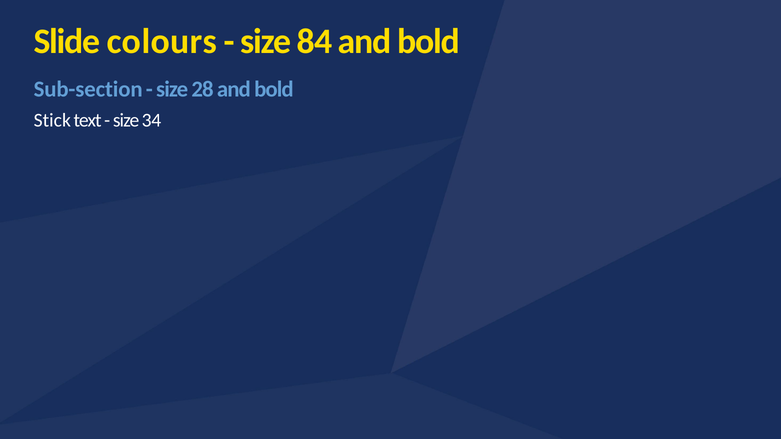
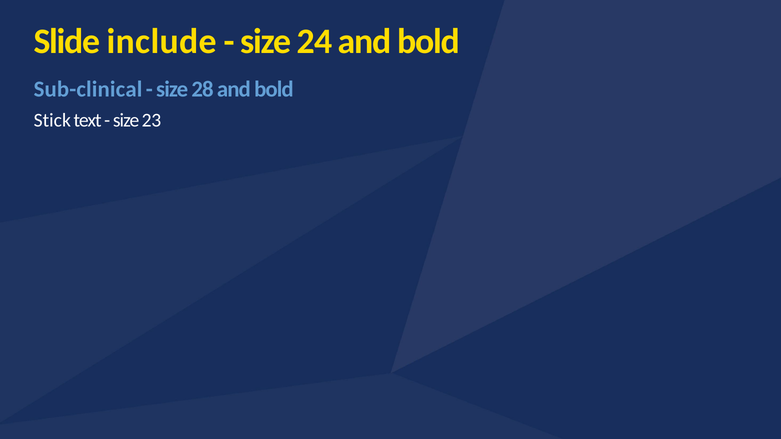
colours: colours -> include
84: 84 -> 24
Sub-section: Sub-section -> Sub-clinical
34: 34 -> 23
